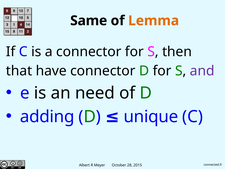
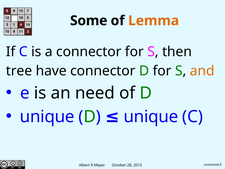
Same: Same -> Some
that: that -> tree
and colour: purple -> orange
adding at (47, 116): adding -> unique
